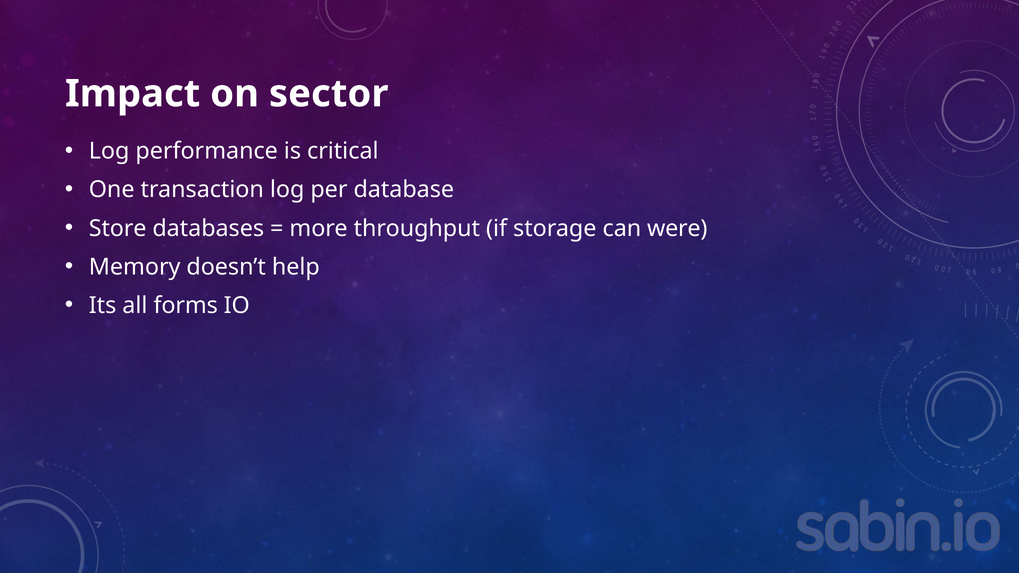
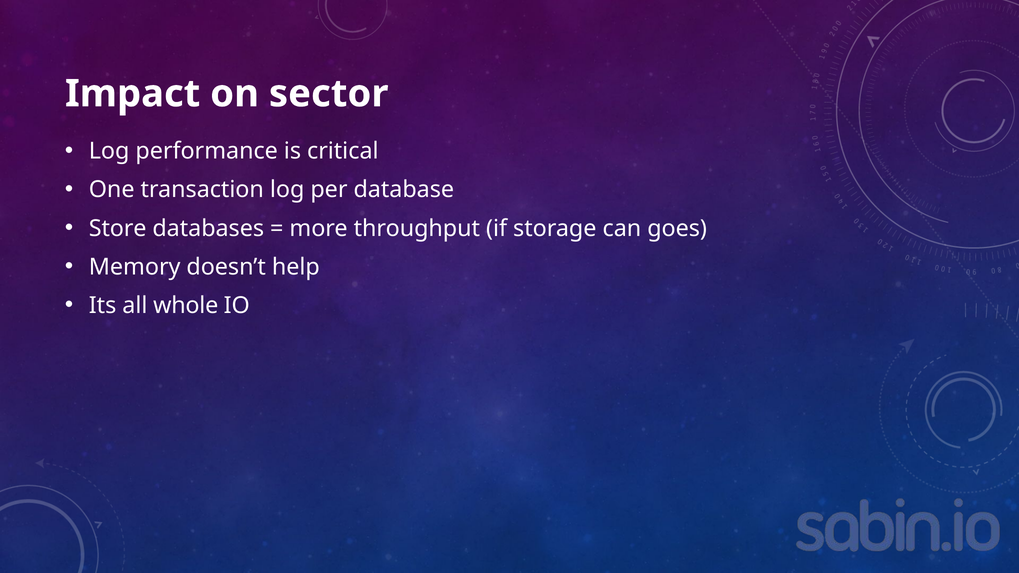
were: were -> goes
forms: forms -> whole
